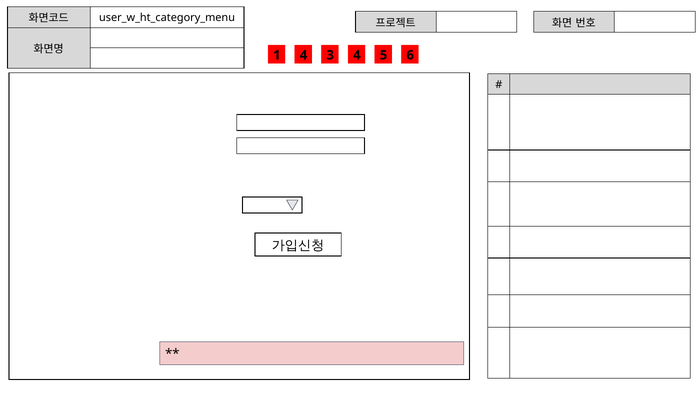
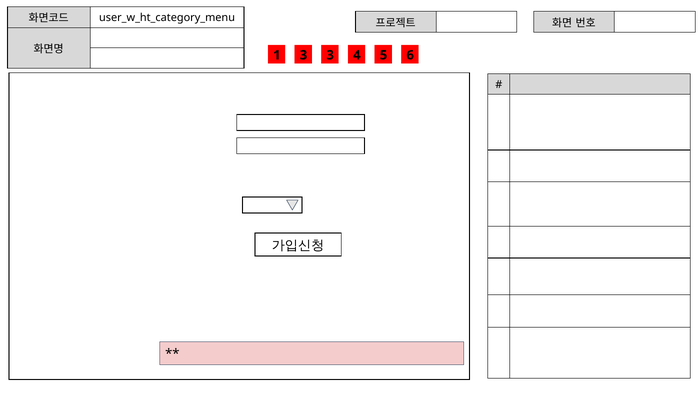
1 4: 4 -> 3
